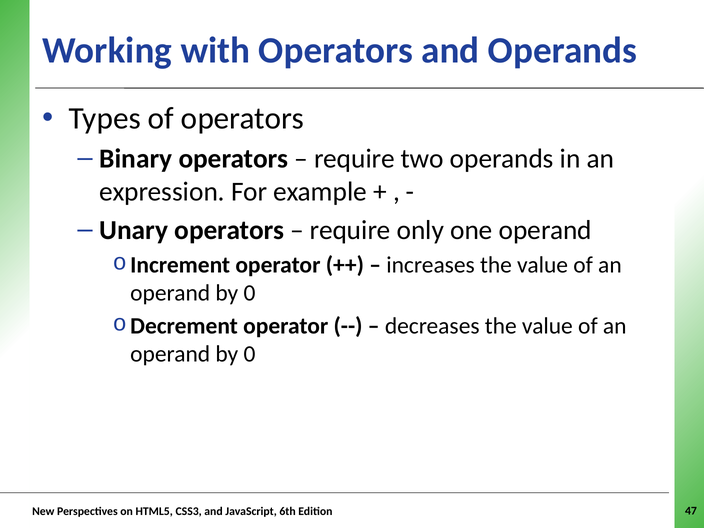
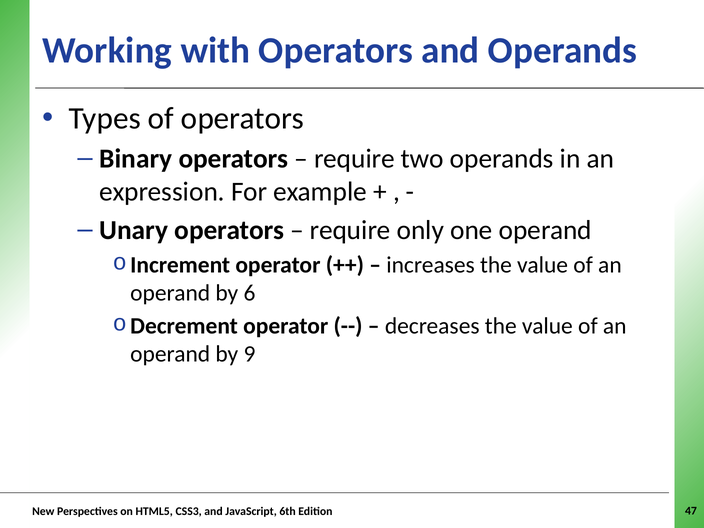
0 at (249, 293): 0 -> 6
0 at (249, 354): 0 -> 9
